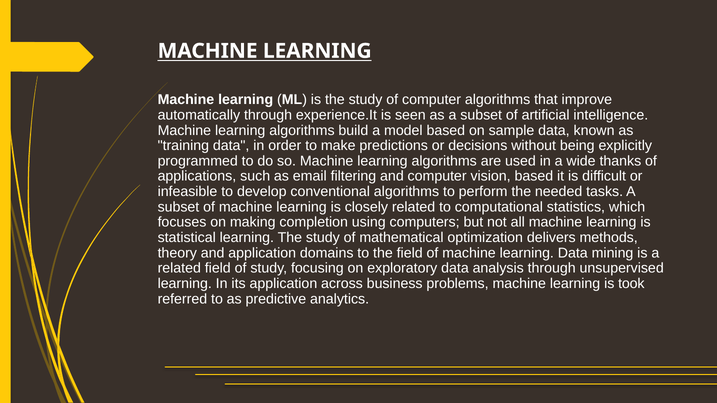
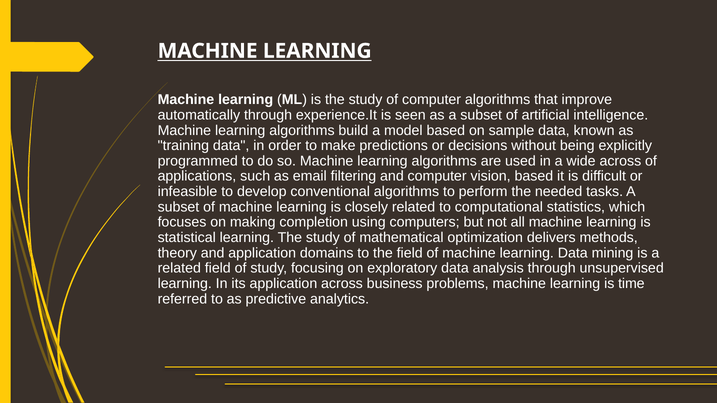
wide thanks: thanks -> across
took: took -> time
